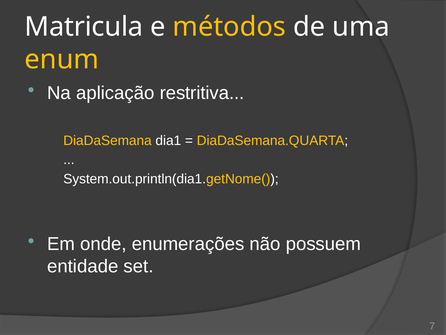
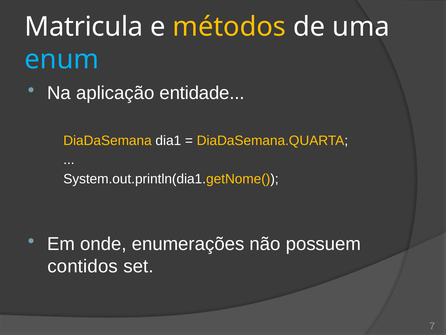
enum colour: yellow -> light blue
restritiva: restritiva -> entidade
entidade: entidade -> contidos
